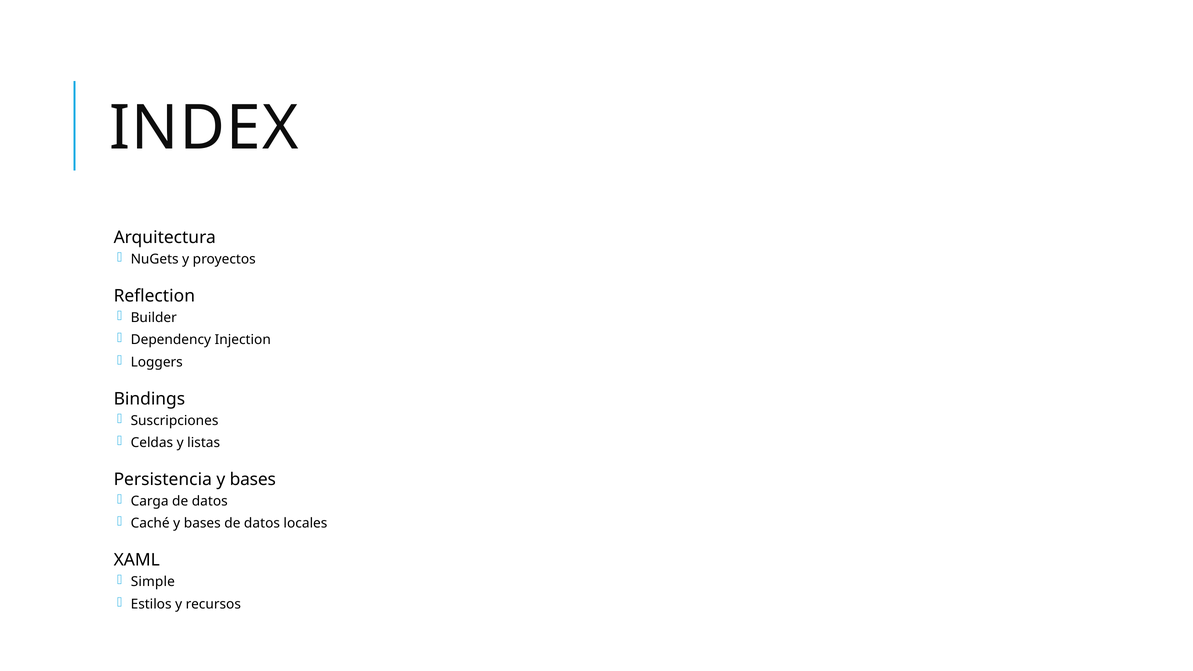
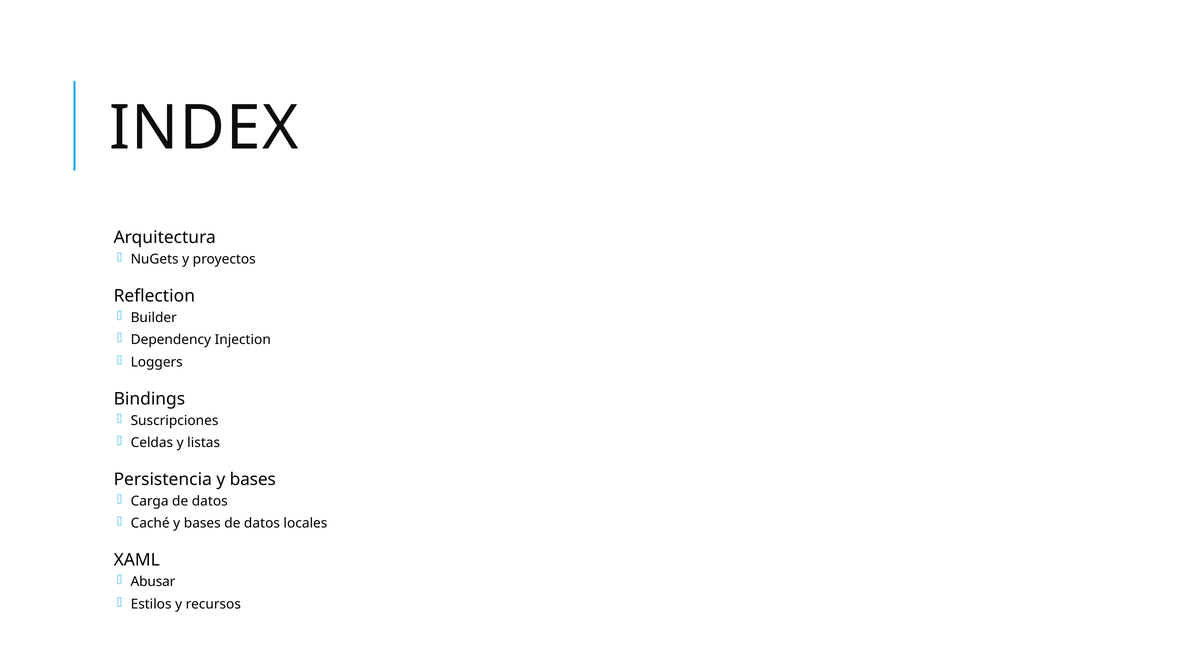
Simple: Simple -> Abusar
